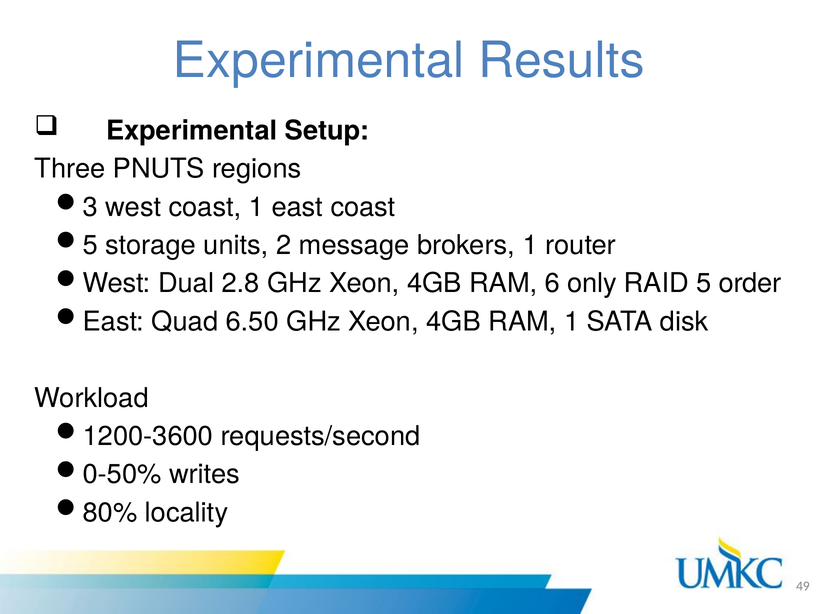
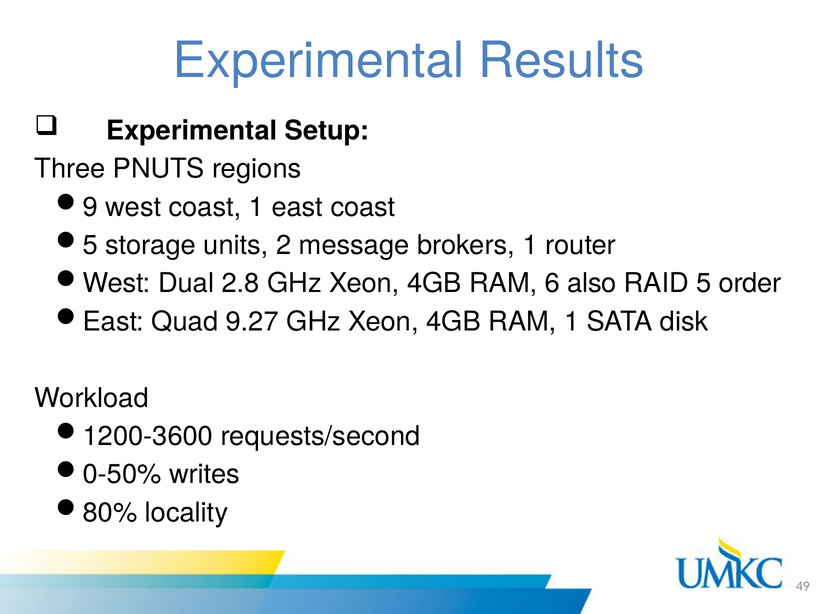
3: 3 -> 9
only: only -> also
6.50: 6.50 -> 9.27
